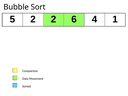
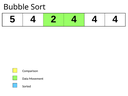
5 2: 2 -> 4
2 6: 6 -> 4
1 at (115, 19): 1 -> 4
